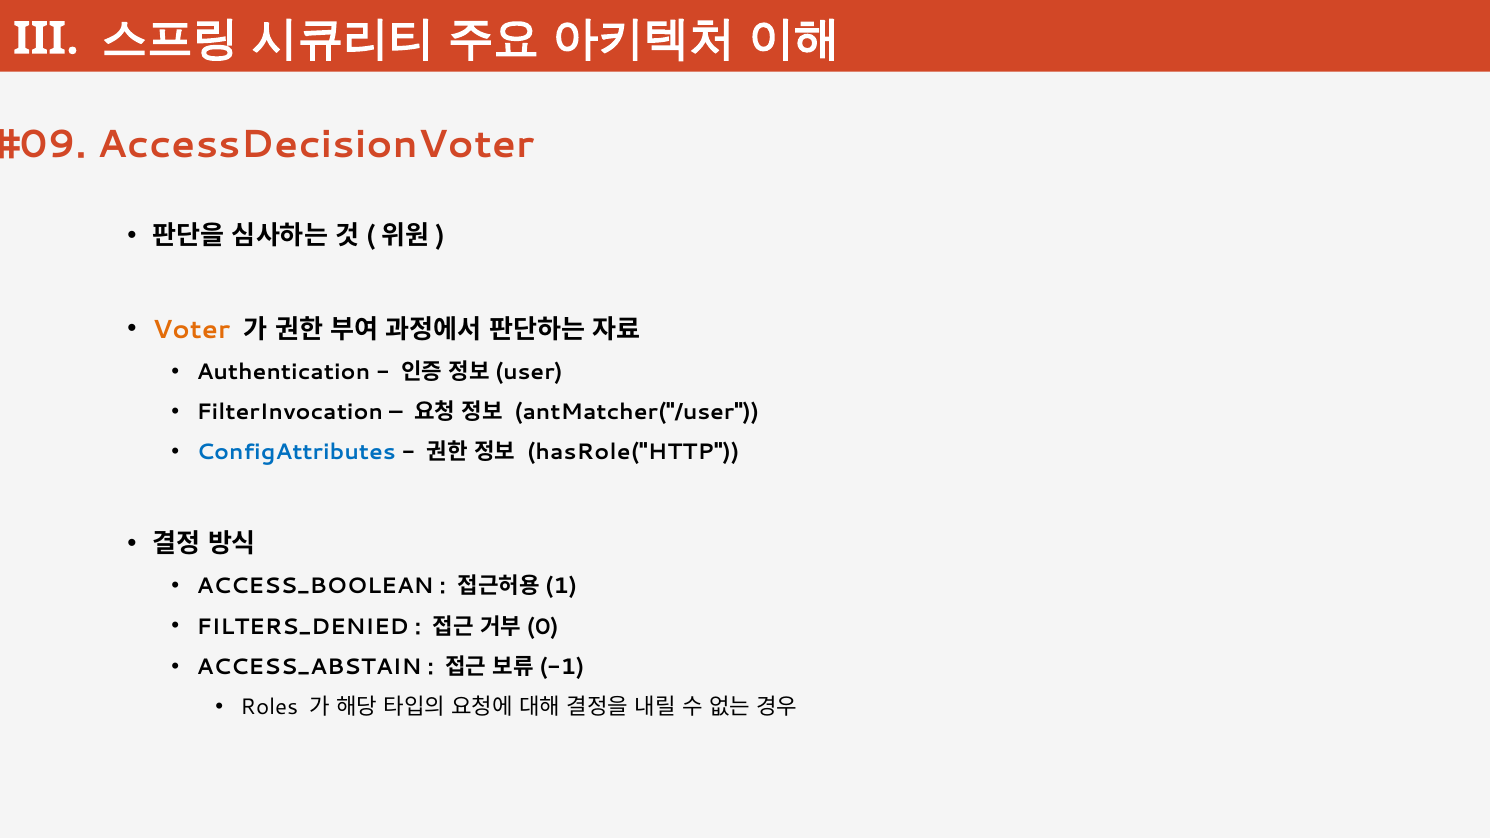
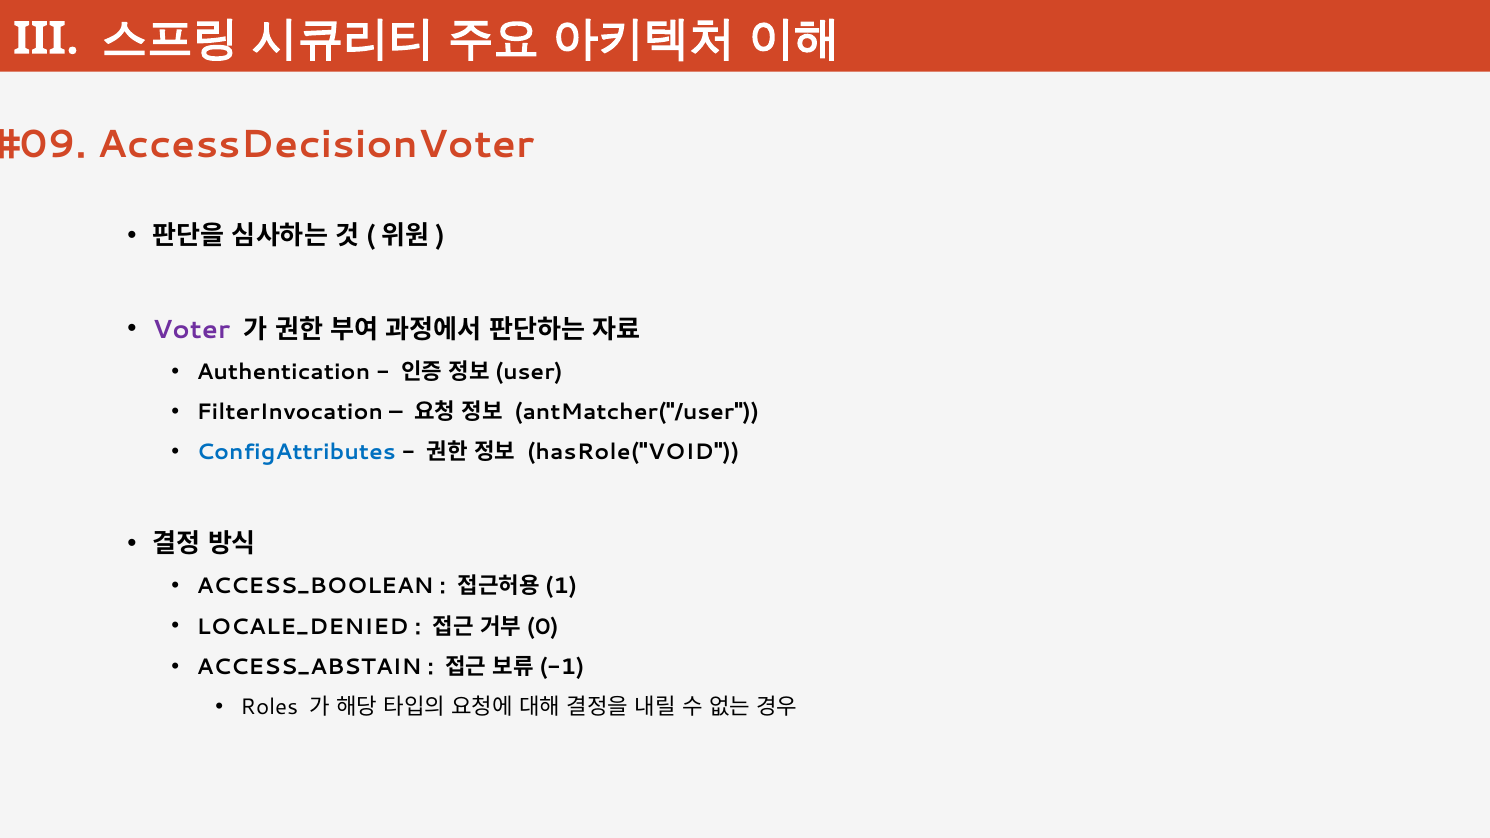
Voter colour: orange -> purple
hasRole("HTTP: hasRole("HTTP -> hasRole("VOID
FILTERS_DENIED: FILTERS_DENIED -> LOCALE_DENIED
